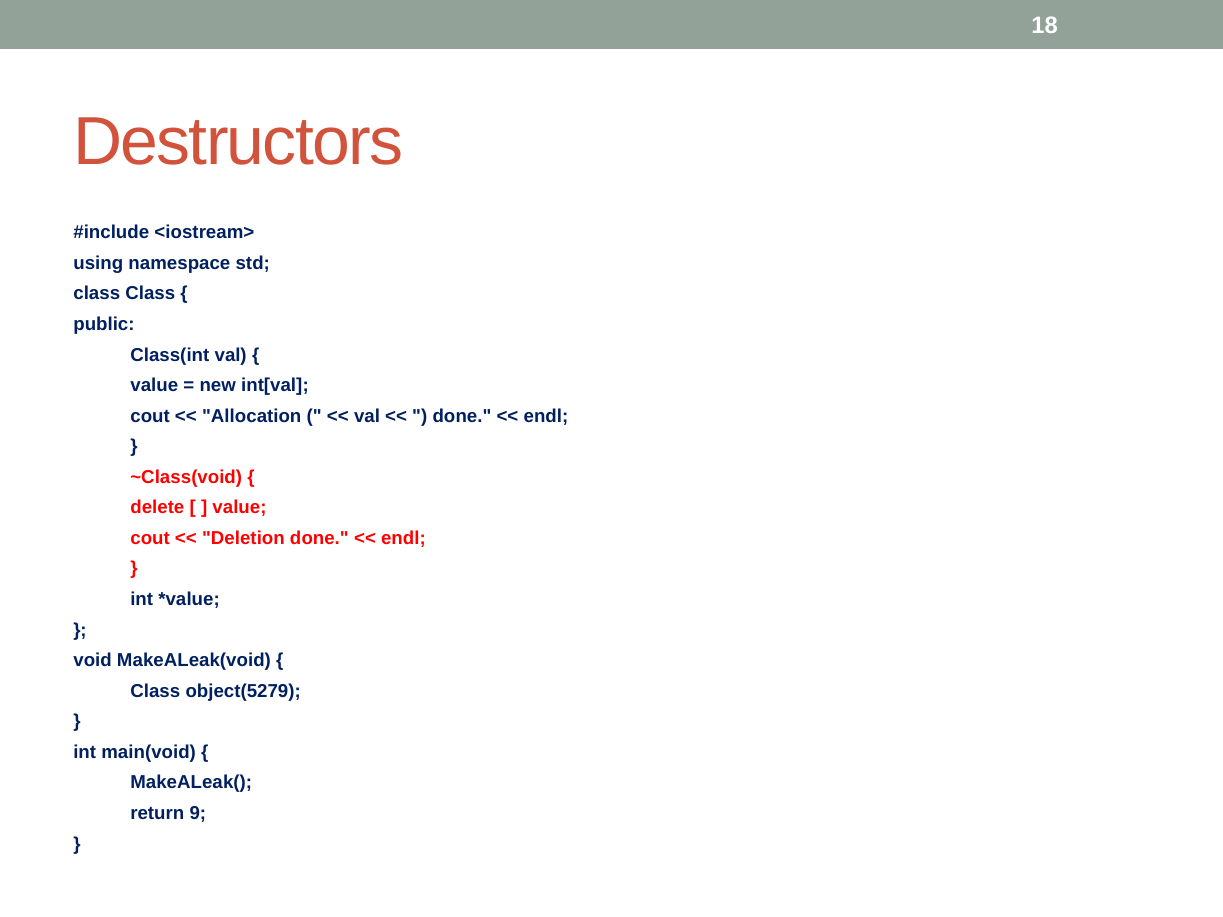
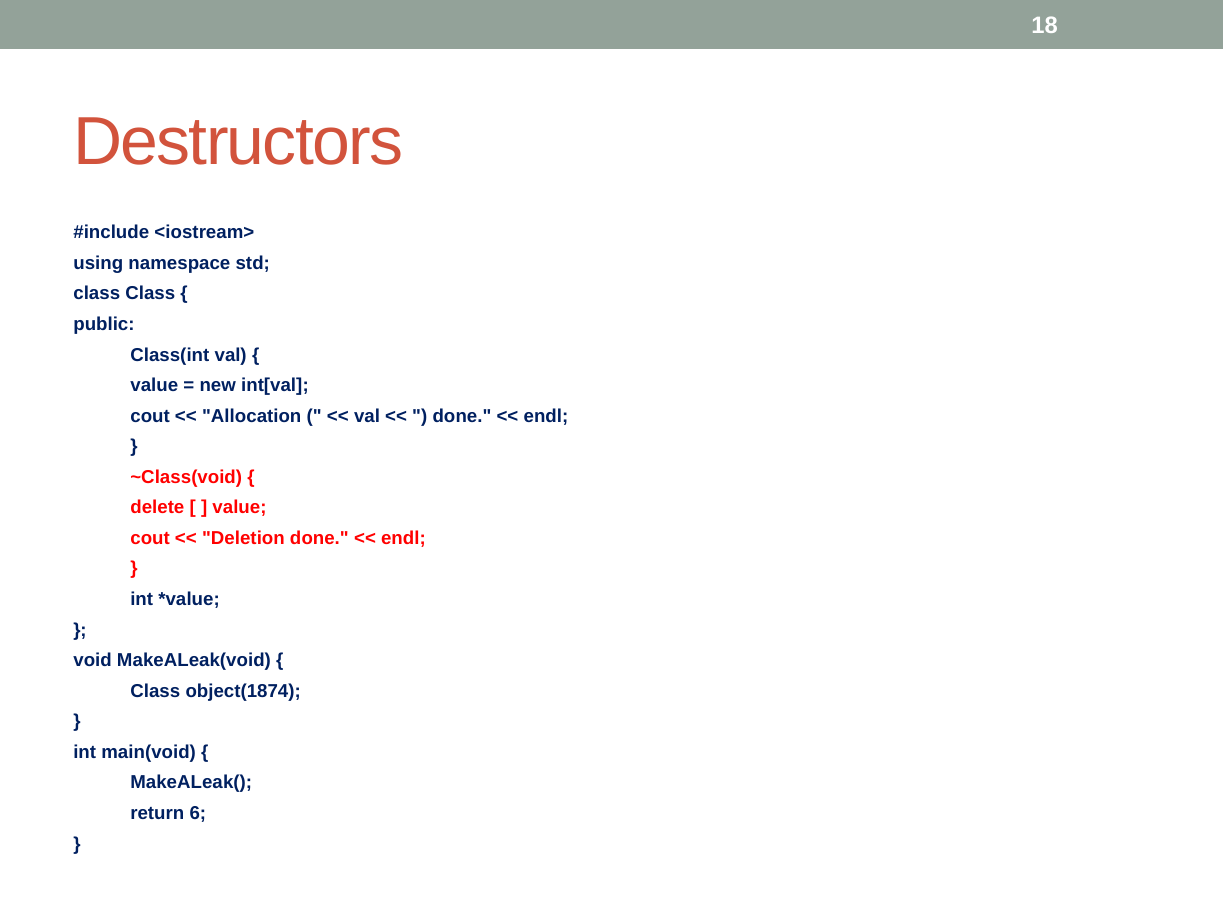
object(5279: object(5279 -> object(1874
9: 9 -> 6
